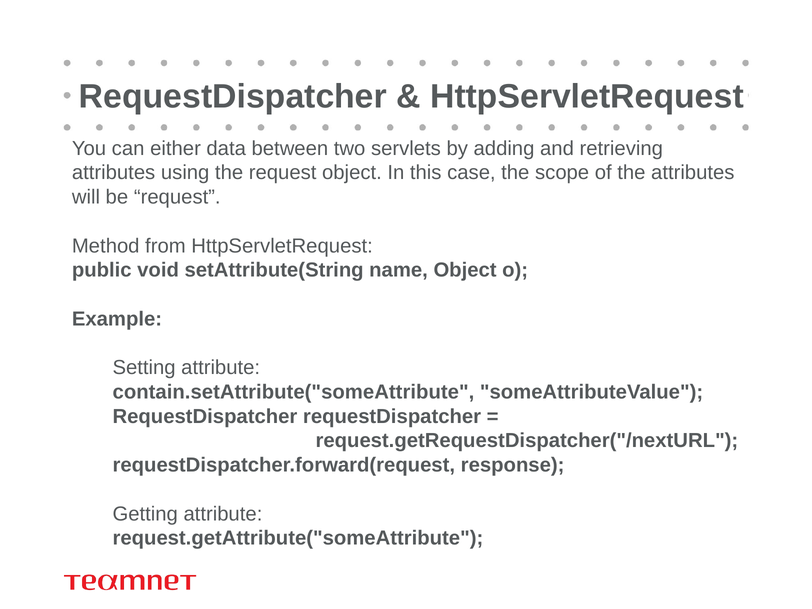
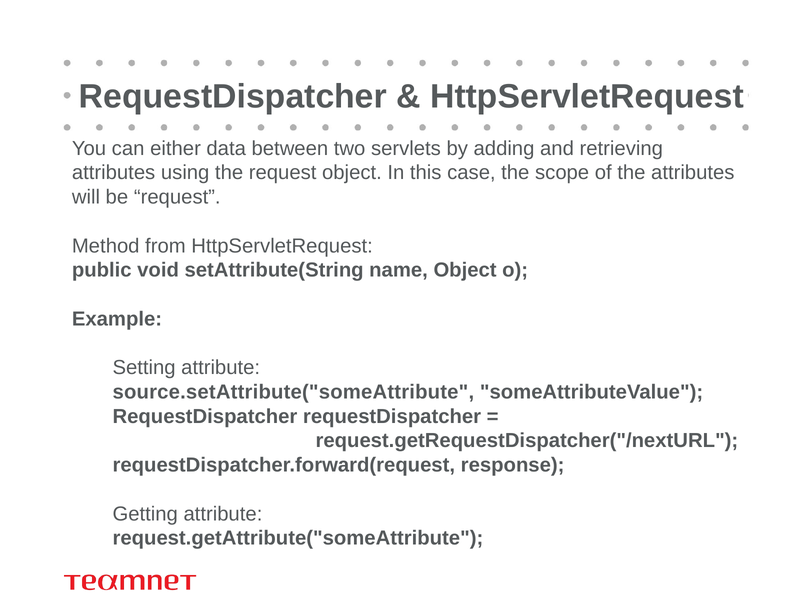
contain.setAttribute("someAttribute: contain.setAttribute("someAttribute -> source.setAttribute("someAttribute
